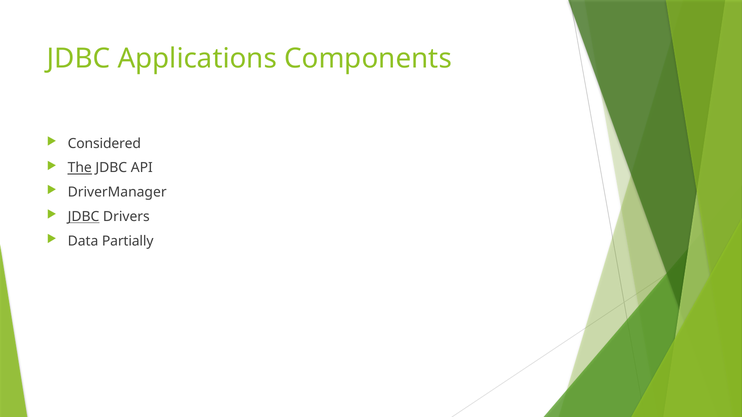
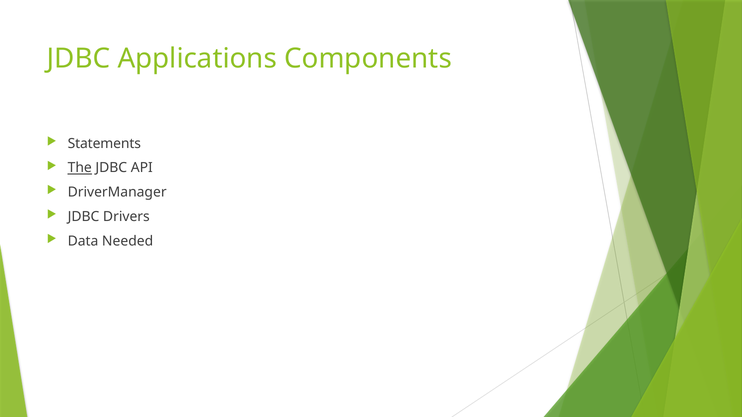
Considered: Considered -> Statements
JDBC at (84, 217) underline: present -> none
Partially: Partially -> Needed
